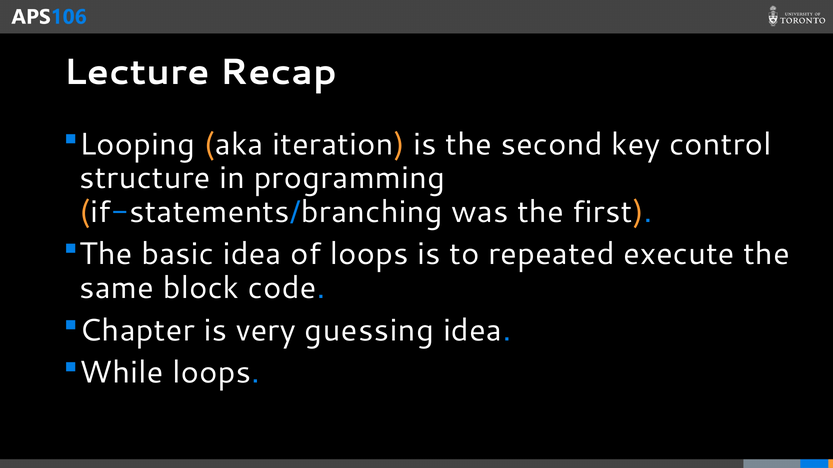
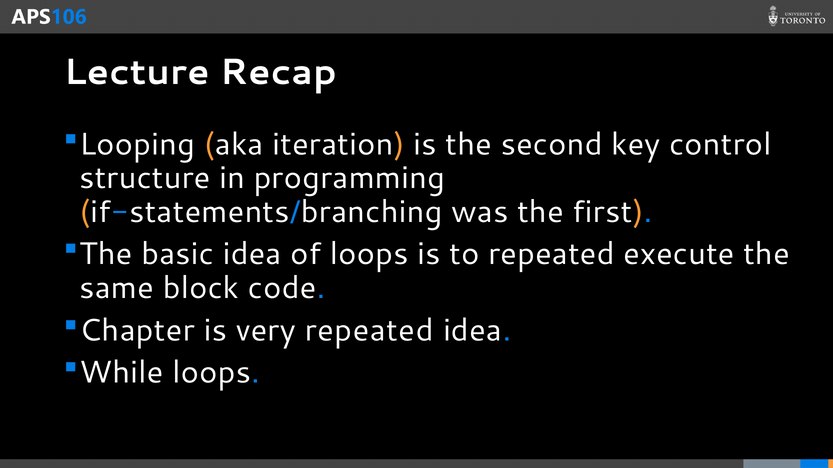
very guessing: guessing -> repeated
